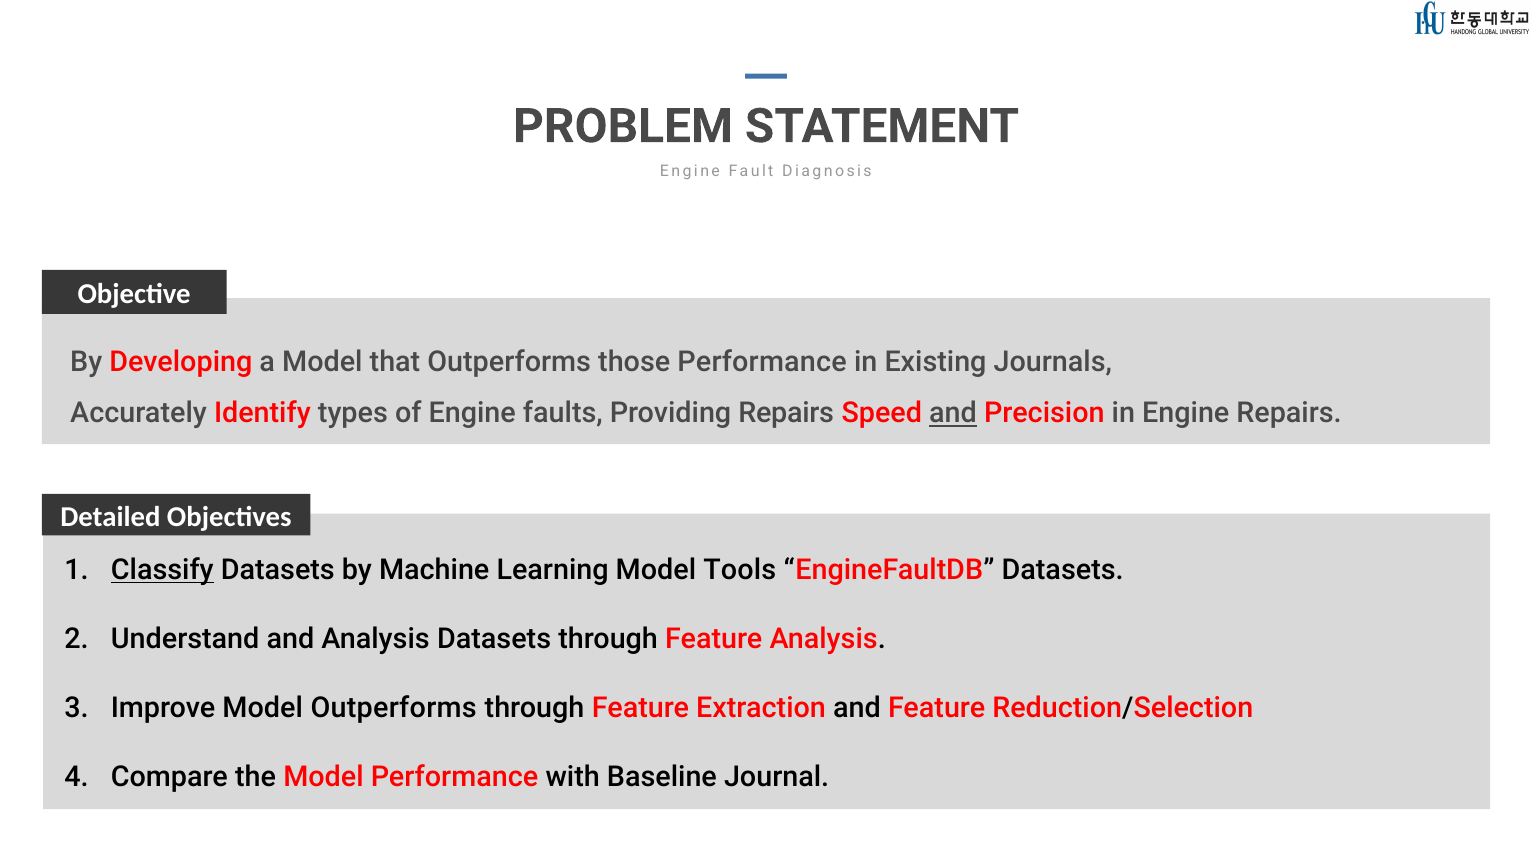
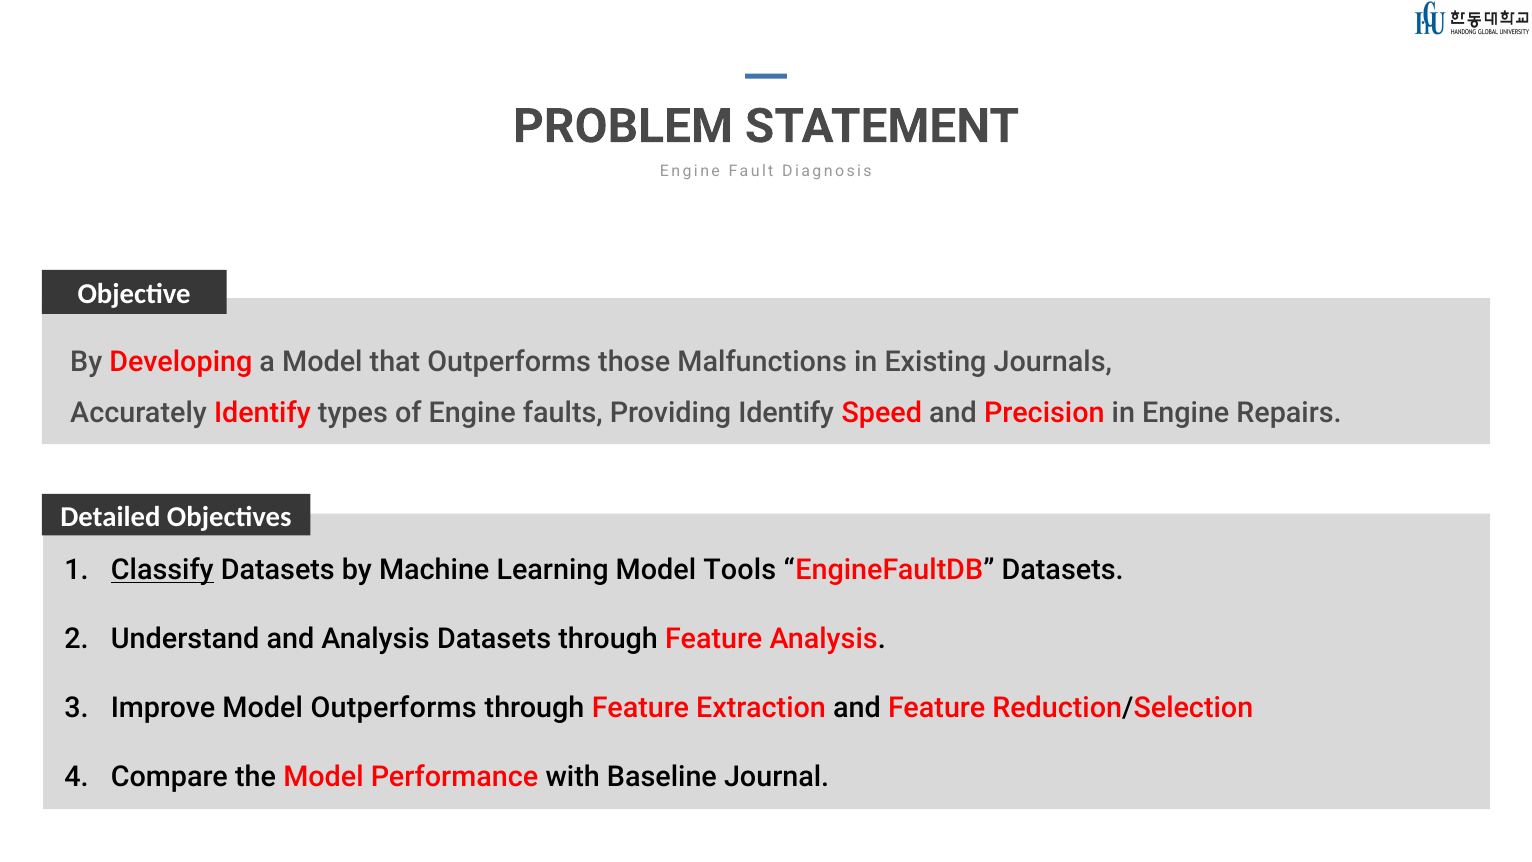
those Performance: Performance -> Malfunctions
Providing Repairs: Repairs -> Identify
and at (953, 413) underline: present -> none
